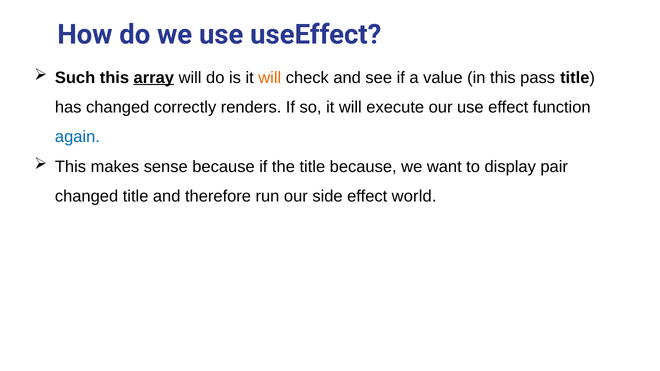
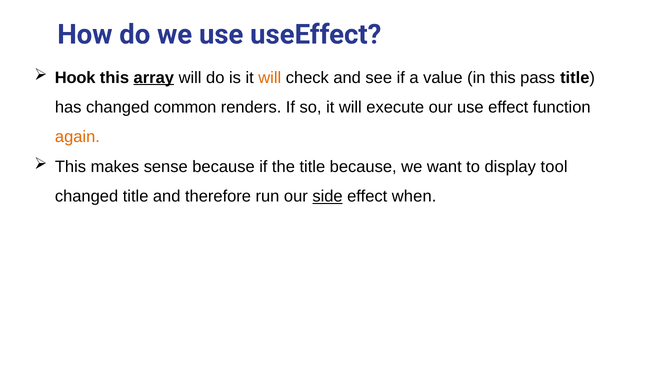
Such: Such -> Hook
correctly: correctly -> common
again colour: blue -> orange
pair: pair -> tool
side underline: none -> present
world: world -> when
